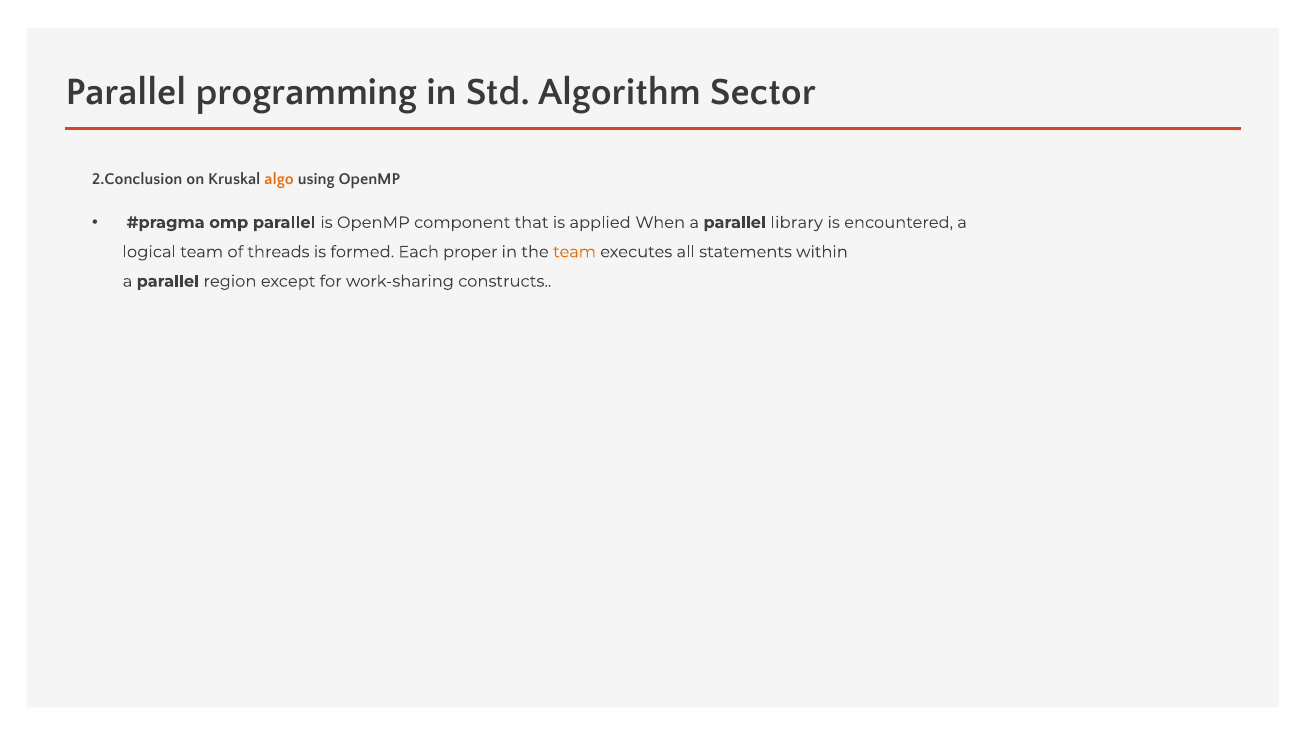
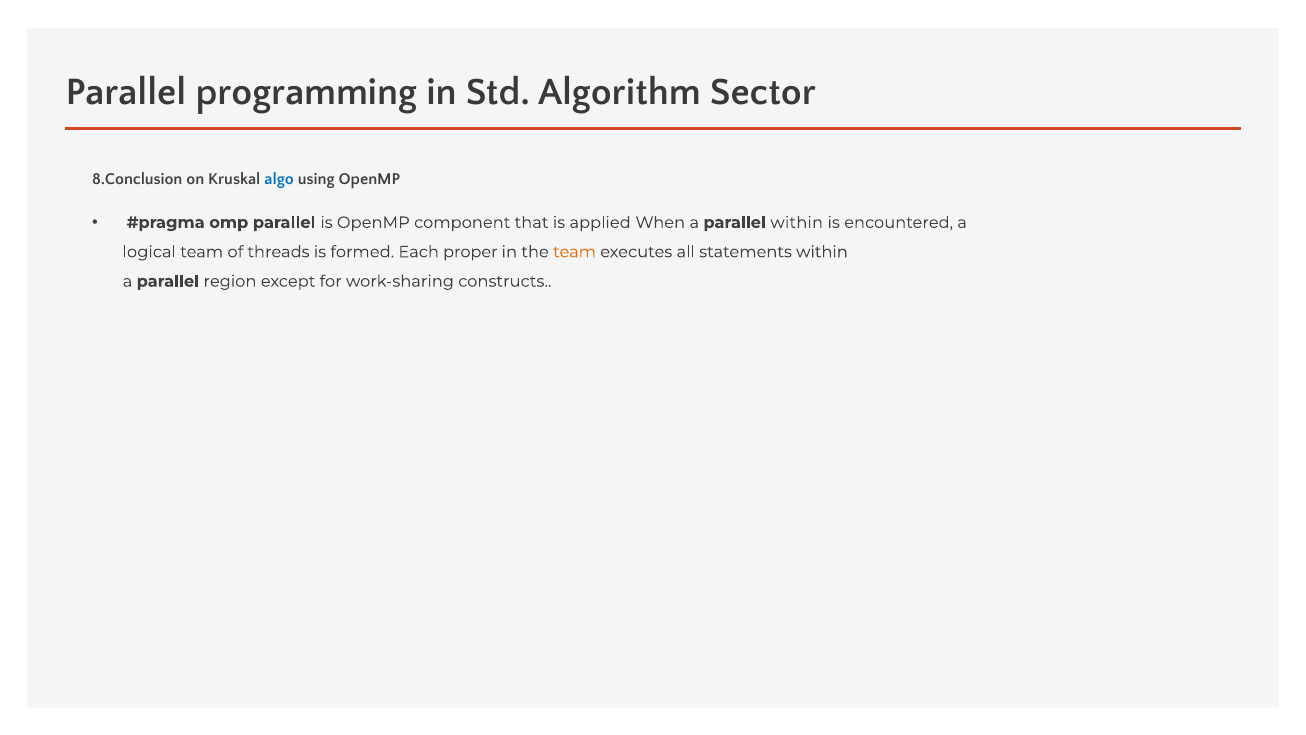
2.Conclusion: 2.Conclusion -> 8.Conclusion
algo colour: orange -> blue
parallel library: library -> within
